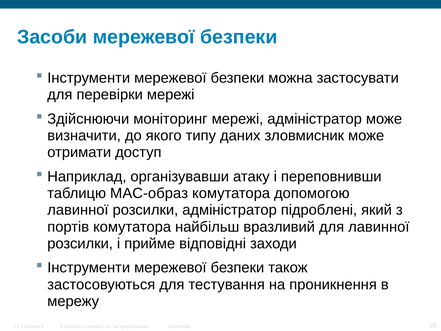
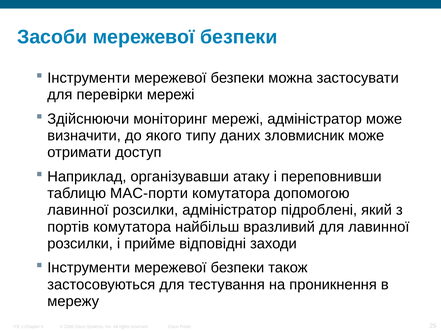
MAC-образ: MAC-образ -> MAC-порти
